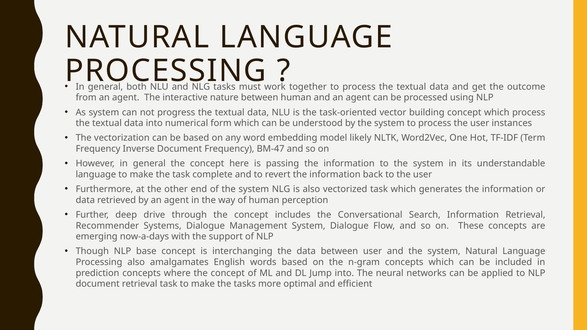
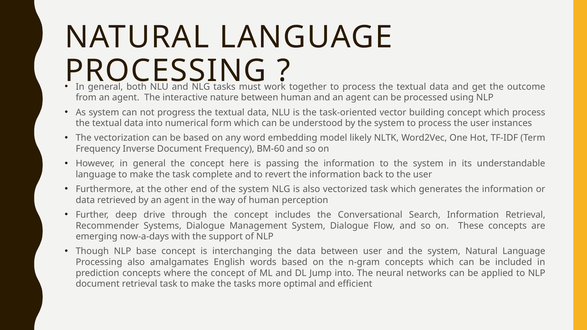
BM-47: BM-47 -> BM-60
